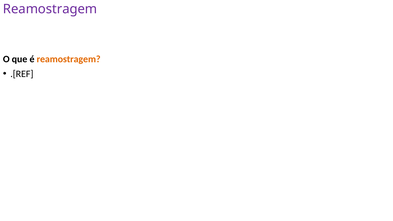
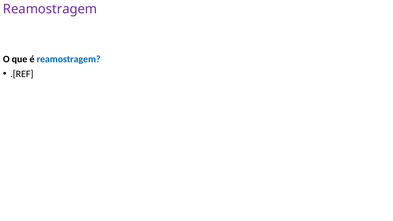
reamostragem at (69, 59) colour: orange -> blue
